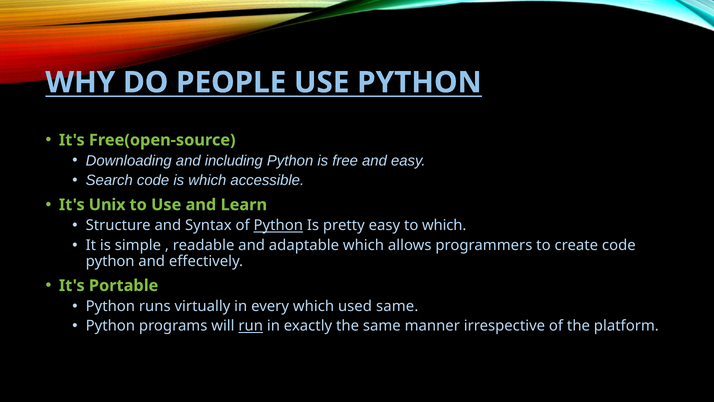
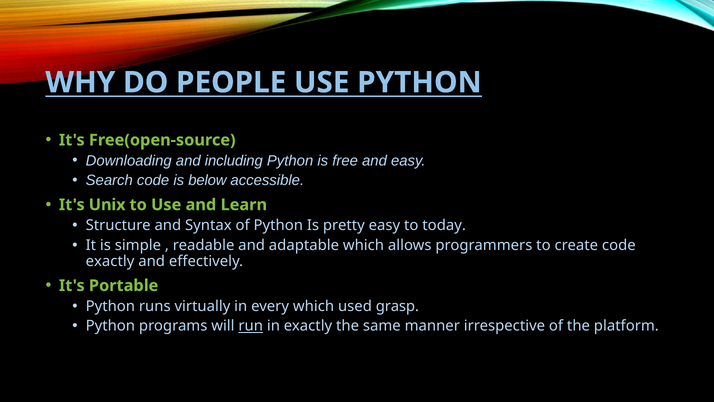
is which: which -> below
Python at (278, 225) underline: present -> none
to which: which -> today
python at (110, 261): python -> exactly
used same: same -> grasp
